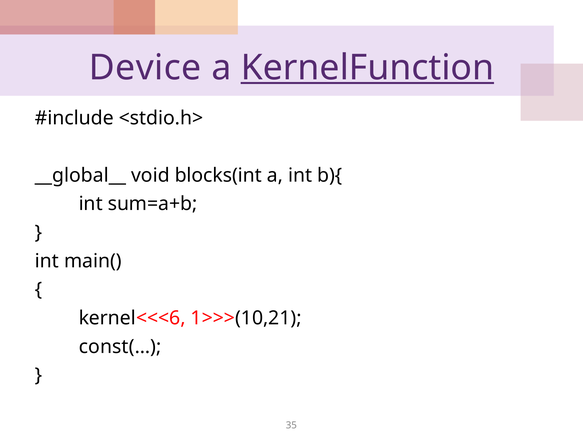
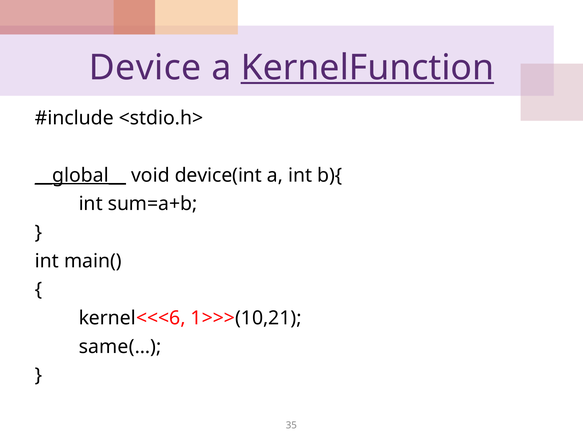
__global__ underline: none -> present
blocks(int: blocks(int -> device(int
const(…: const(… -> same(…
